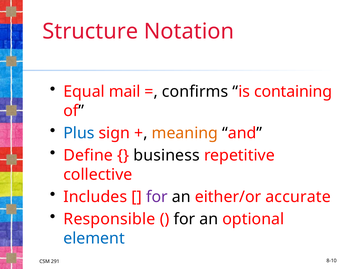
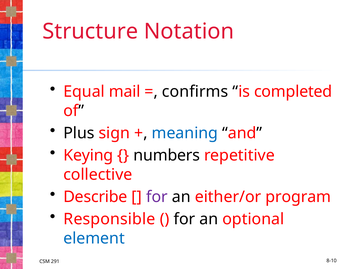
containing: containing -> completed
Plus colour: blue -> black
meaning colour: orange -> blue
Define: Define -> Keying
business: business -> numbers
Includes: Includes -> Describe
accurate: accurate -> program
